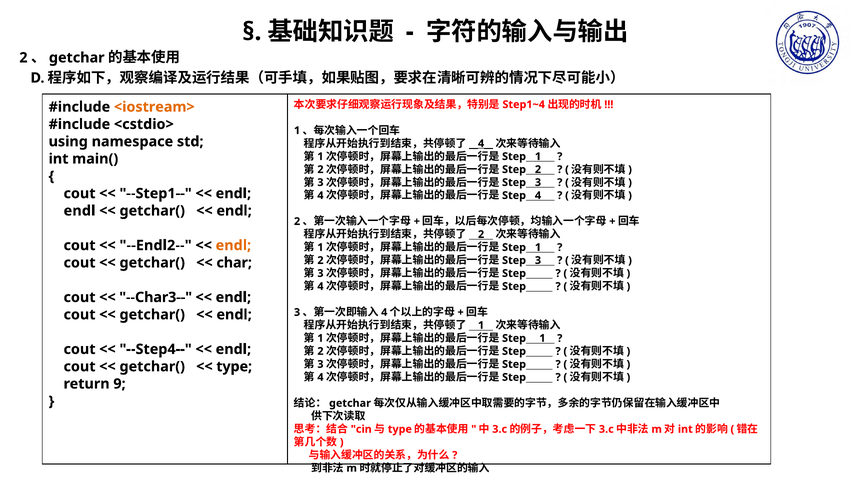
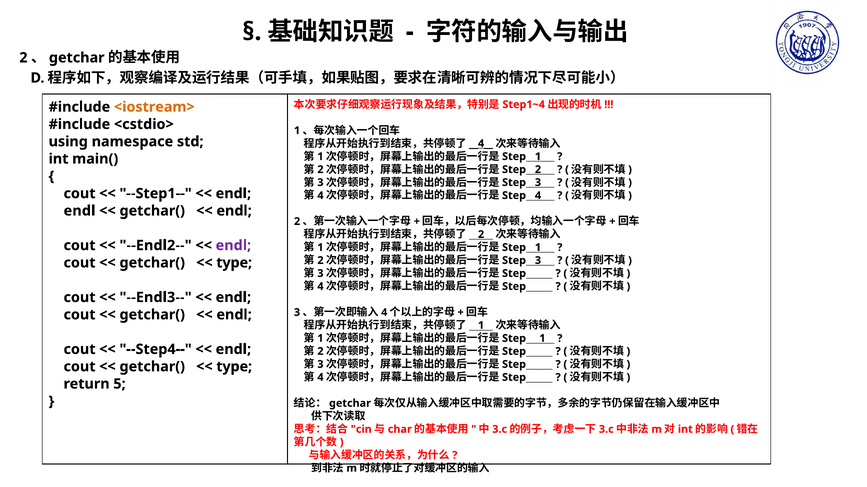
endl at (233, 246) colour: orange -> purple
char at (234, 263): char -> type
--Char3--: --Char3-- -> --Endl3--
9: 9 -> 5
type at (400, 430): type -> char
